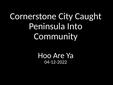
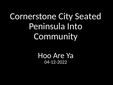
Caught: Caught -> Seated
